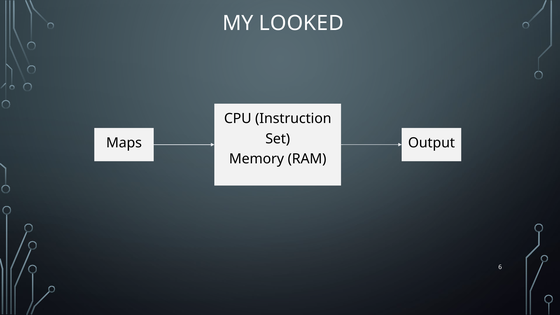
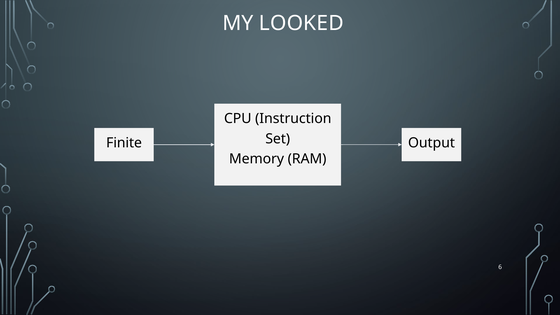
Maps: Maps -> Finite
